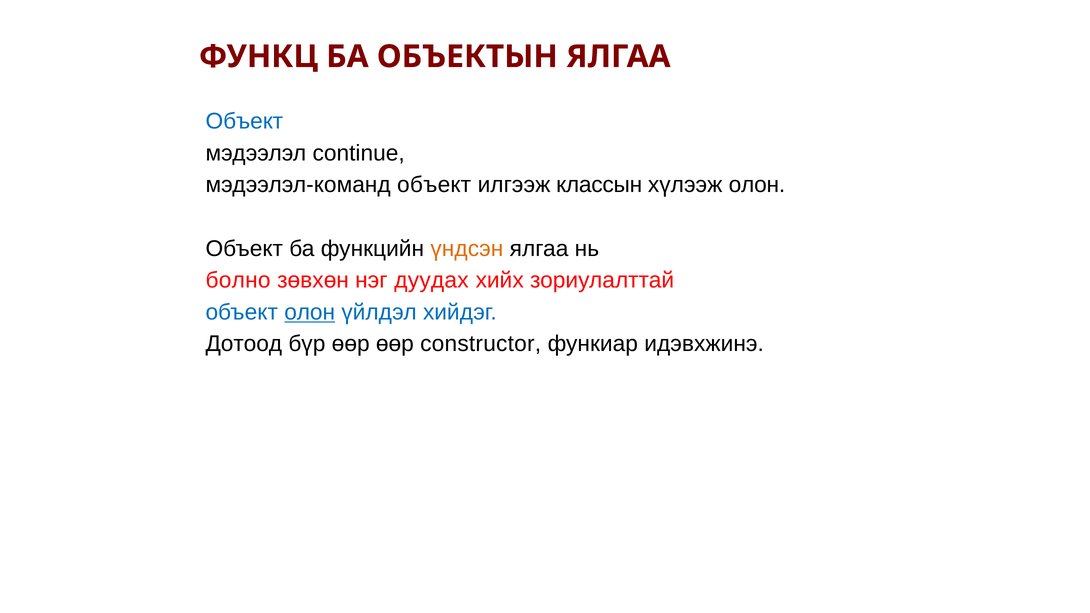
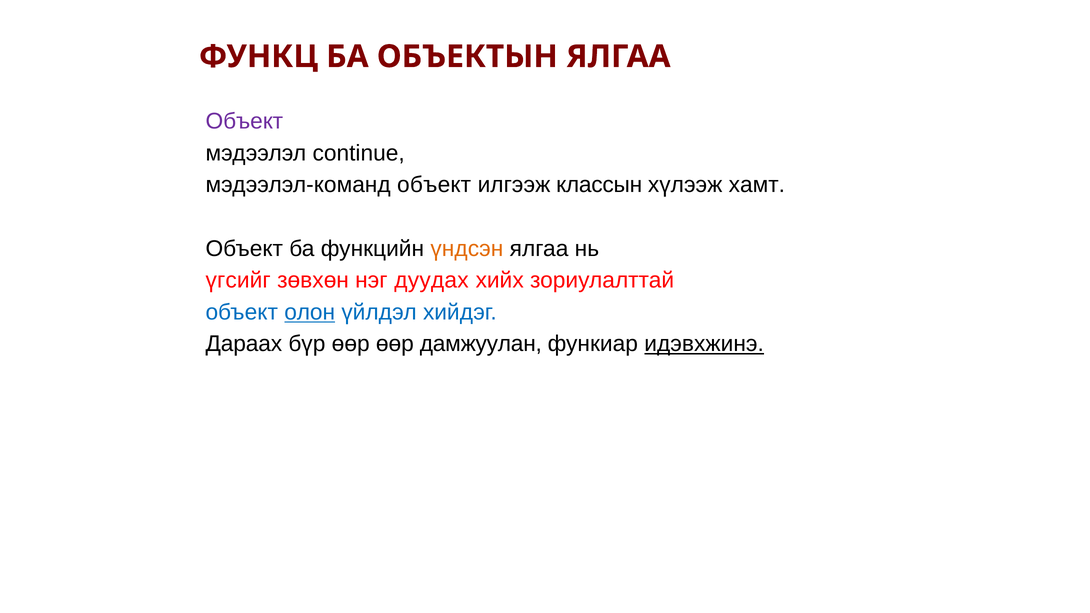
Объект at (244, 121) colour: blue -> purple
хүлээж олон: олон -> хамт
болно: болно -> үгсийг
Дотоод: Дотоод -> Дараах
constructor: constructor -> дамжуулан
идэвхжинэ underline: none -> present
